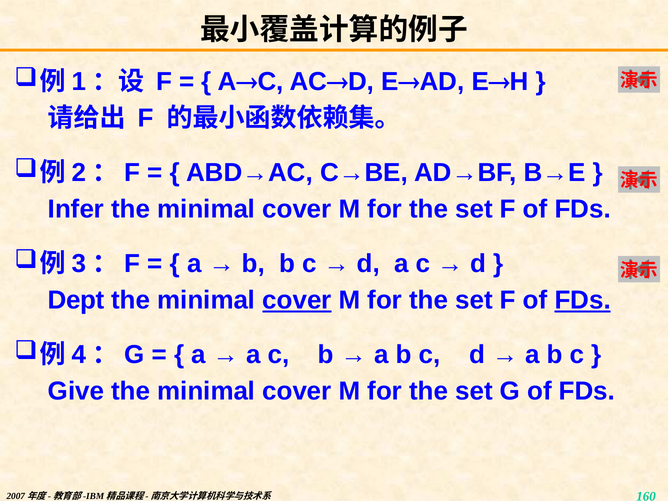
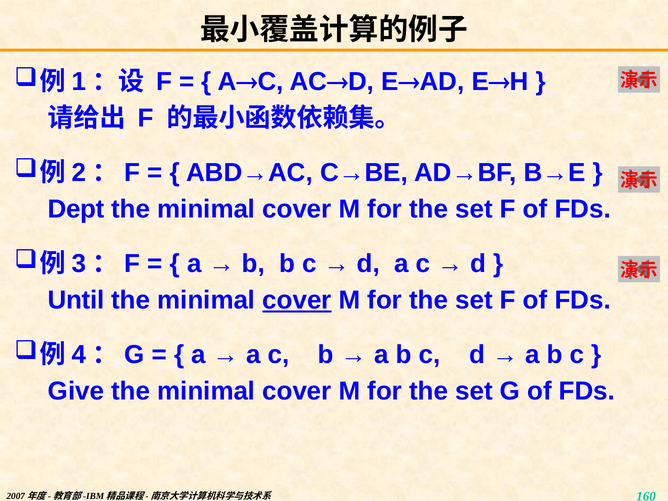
Infer: Infer -> Dept
Dept: Dept -> Until
FDs at (583, 300) underline: present -> none
